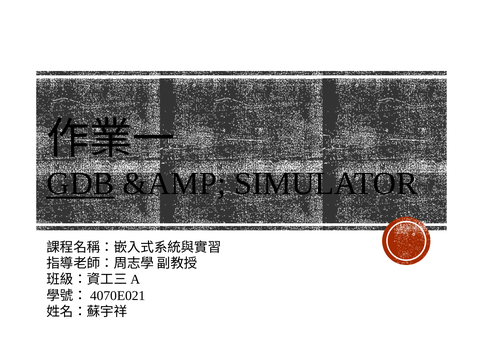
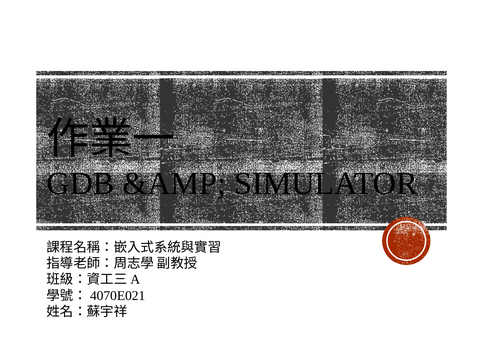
GDB underline: present -> none
